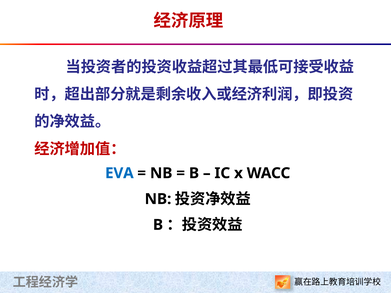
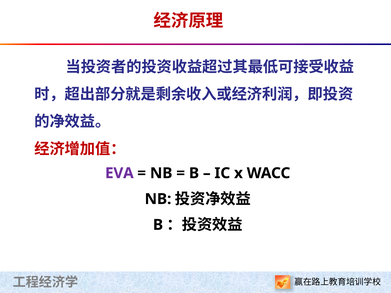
EVA colour: blue -> purple
